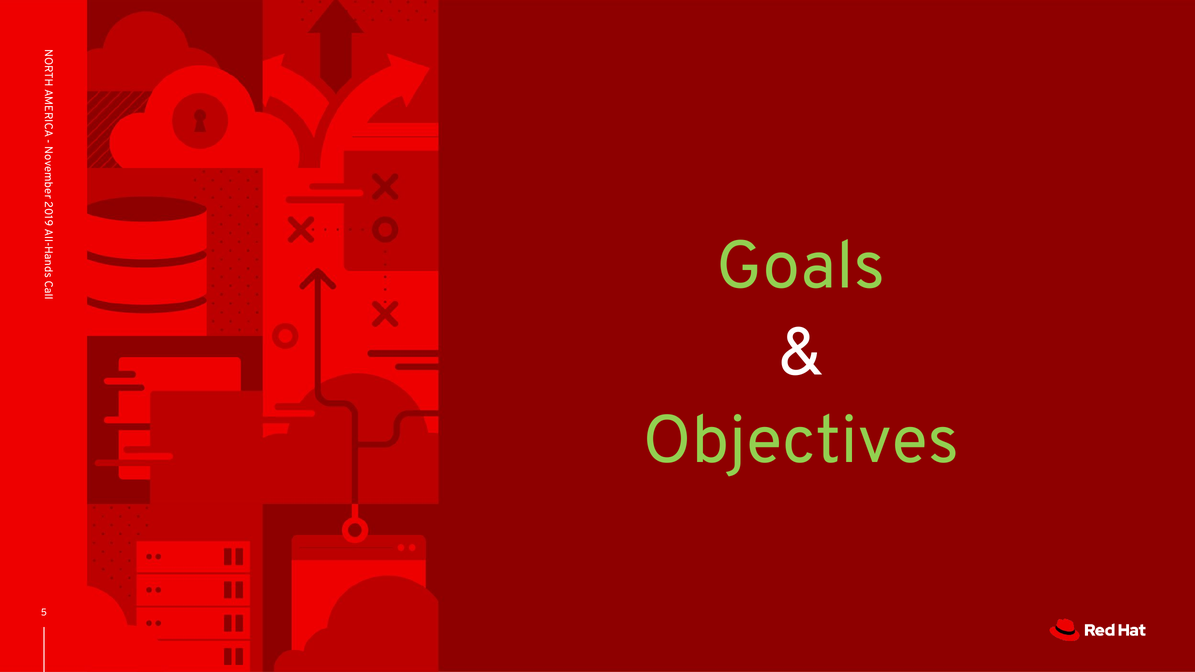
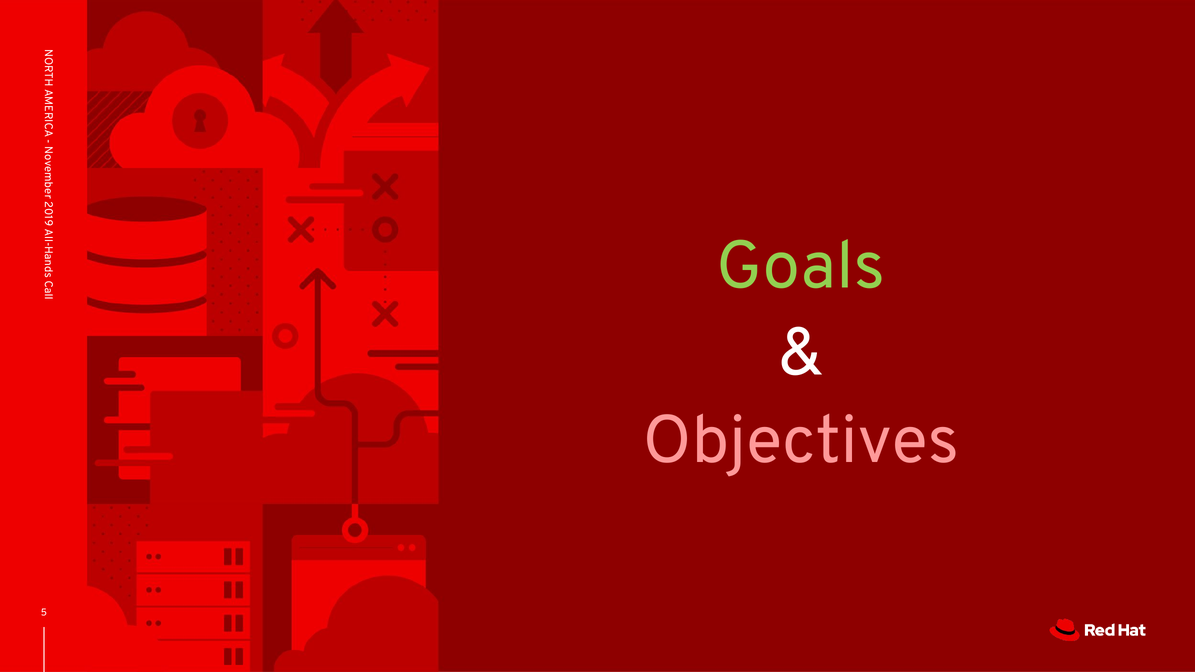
Objectives colour: light green -> pink
